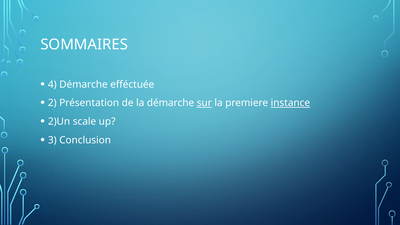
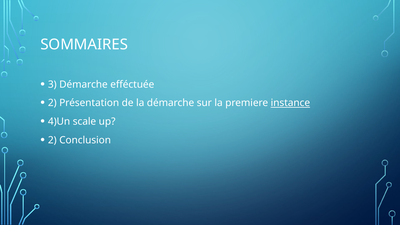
4: 4 -> 3
sur underline: present -> none
2)Un: 2)Un -> 4)Un
3 at (52, 140): 3 -> 2
